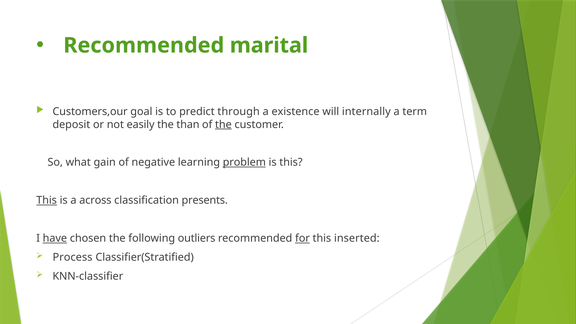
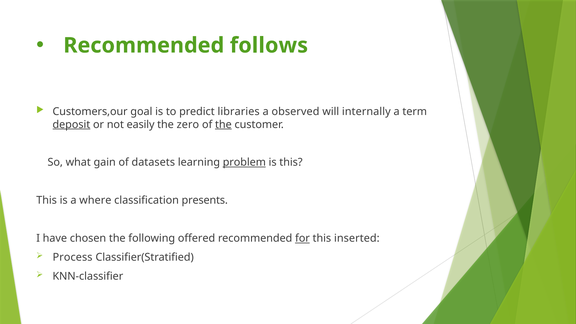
marital: marital -> follows
through: through -> libraries
existence: existence -> observed
deposit underline: none -> present
than: than -> zero
negative: negative -> datasets
This at (47, 200) underline: present -> none
across: across -> where
have underline: present -> none
outliers: outliers -> offered
